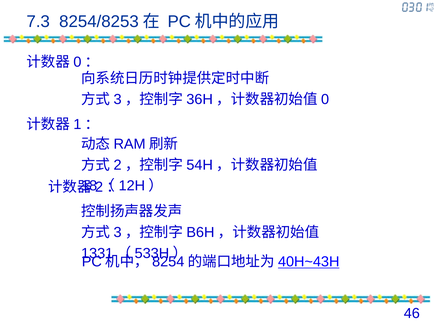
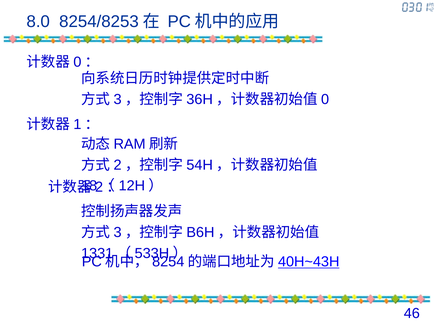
7.3: 7.3 -> 8.0
